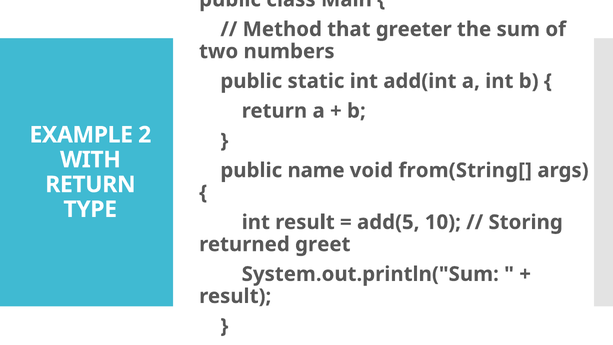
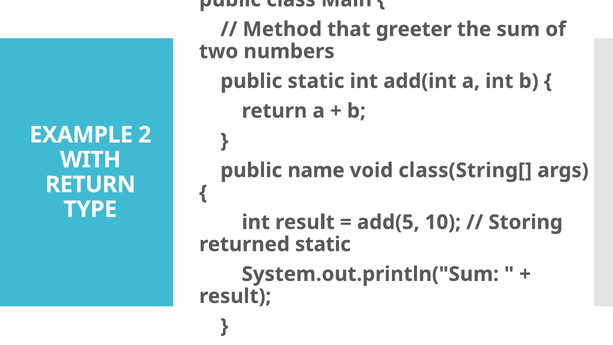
from(String[: from(String[ -> class(String[
returned greet: greet -> static
